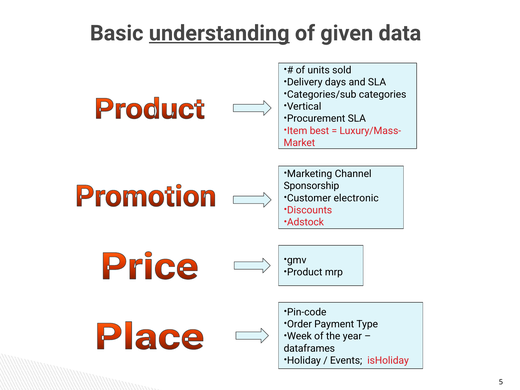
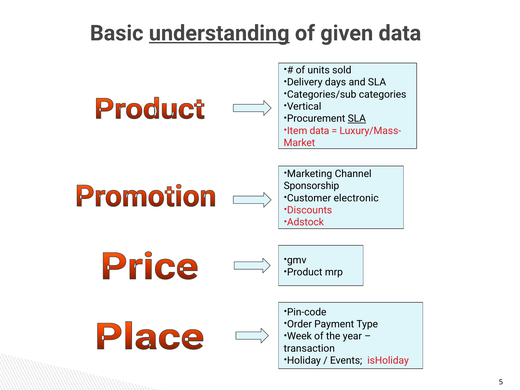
SLA at (357, 119) underline: none -> present
Item best: best -> data
dataframes: dataframes -> transaction
